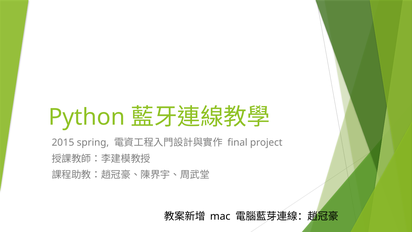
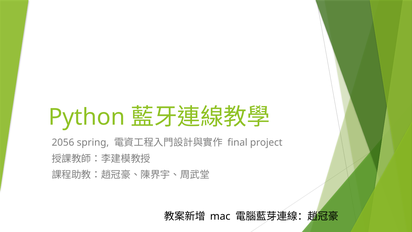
2015: 2015 -> 2056
